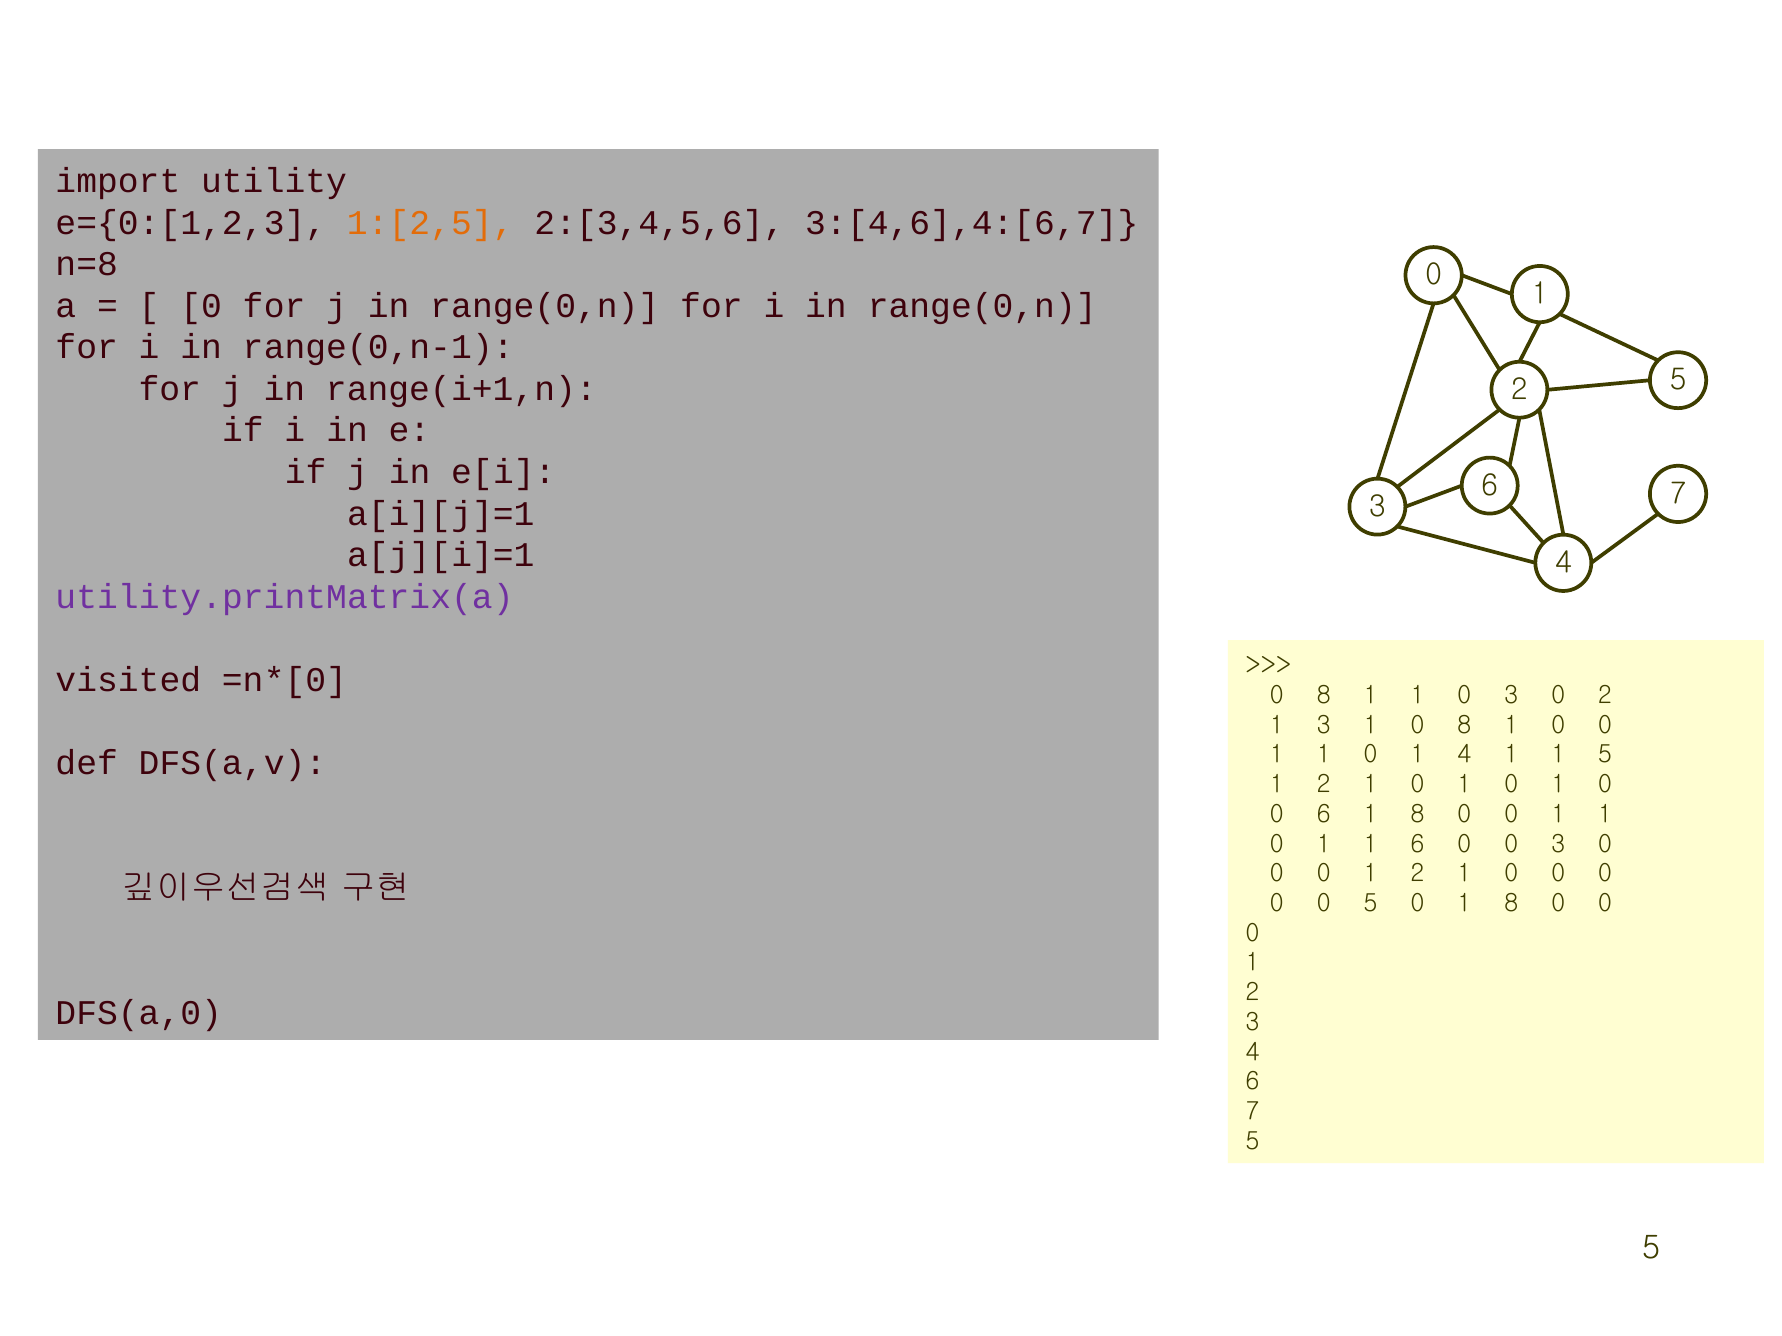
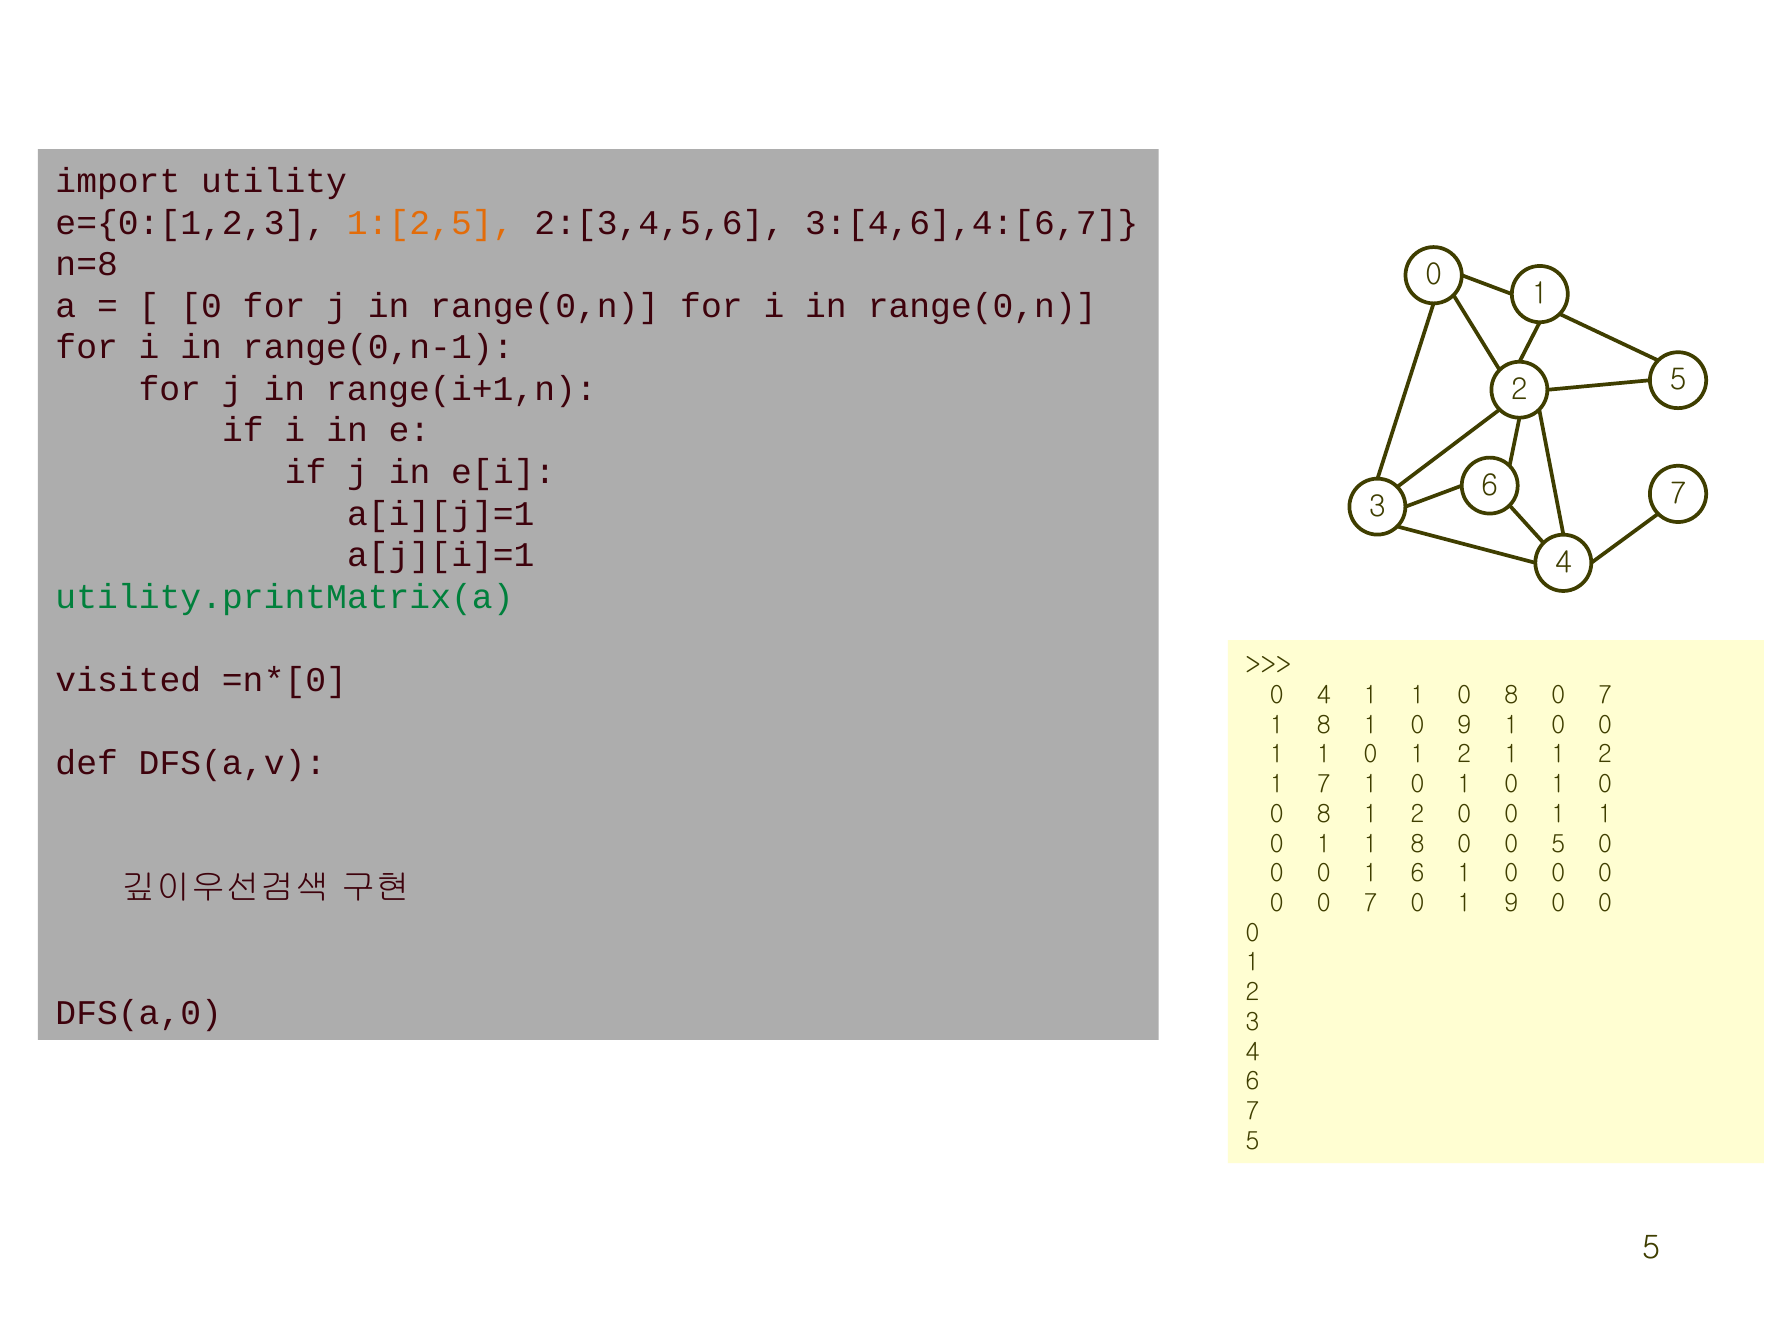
utility.printMatrix(a colour: purple -> green
8 at (1324, 695): 8 -> 4
1 0 3: 3 -> 8
2 at (1605, 695): 2 -> 7
3 at (1324, 725): 3 -> 8
1 0 8: 8 -> 9
1 0 1 4: 4 -> 2
1 1 5: 5 -> 2
2 at (1324, 785): 2 -> 7
6 at (1324, 814): 6 -> 8
8 at (1417, 814): 8 -> 2
1 1 6: 6 -> 8
0 0 3: 3 -> 5
2 at (1417, 874): 2 -> 6
0 0 5: 5 -> 7
0 1 8: 8 -> 9
